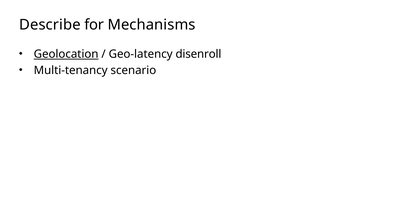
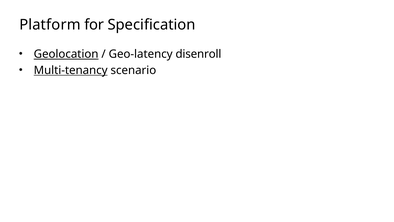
Describe: Describe -> Platform
Mechanisms: Mechanisms -> Specification
Multi-tenancy underline: none -> present
